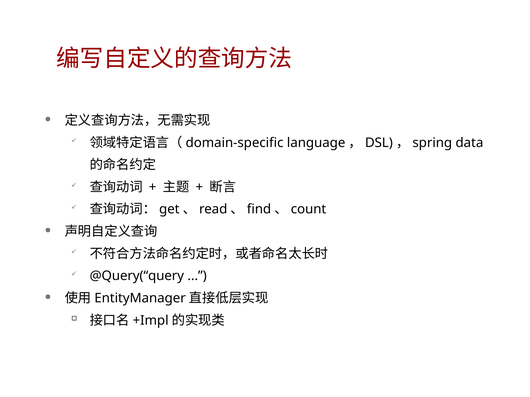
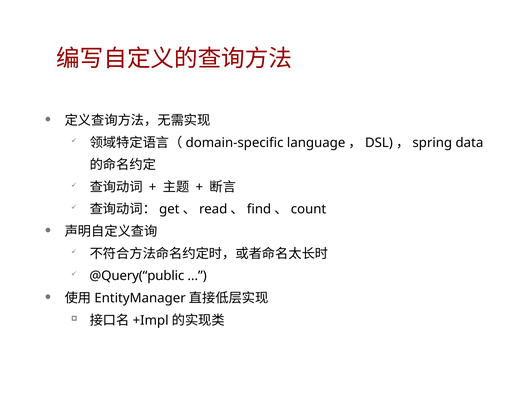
@Query(“query: @Query(“query -> @Query(“public
